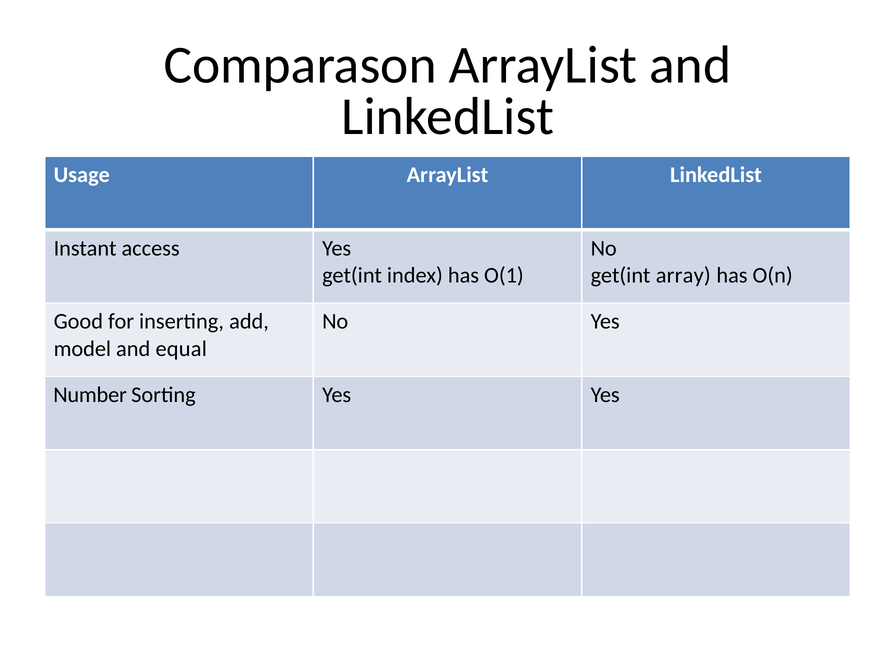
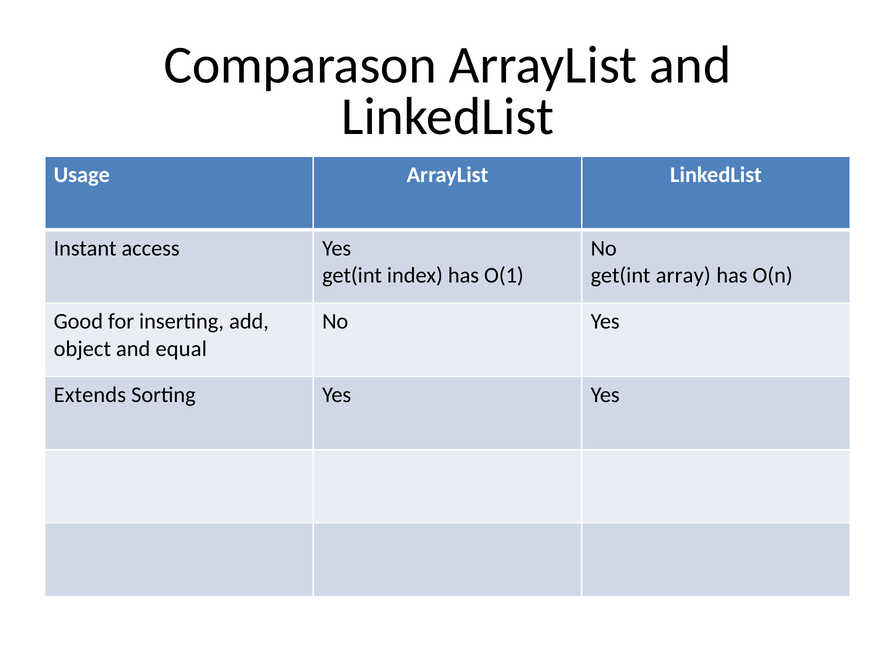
model: model -> object
Number: Number -> Extends
